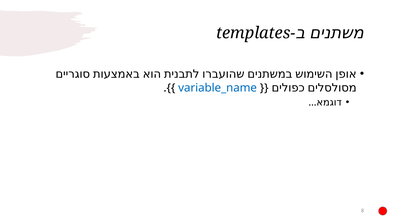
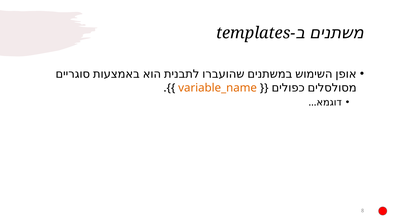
variable_name colour: blue -> orange
